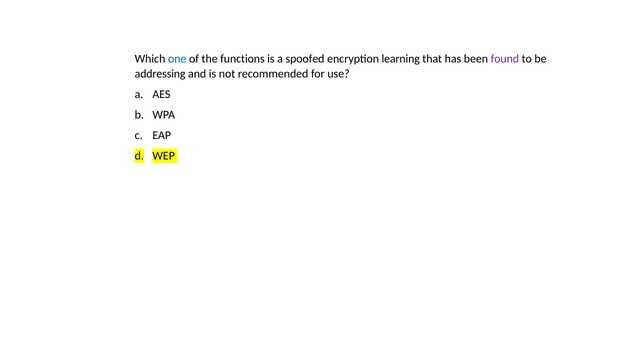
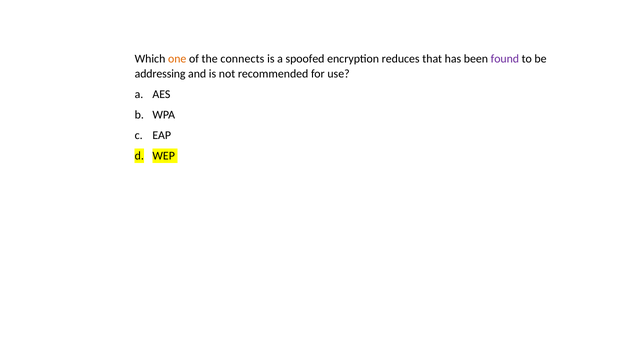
one colour: blue -> orange
functions: functions -> connects
learning: learning -> reduces
